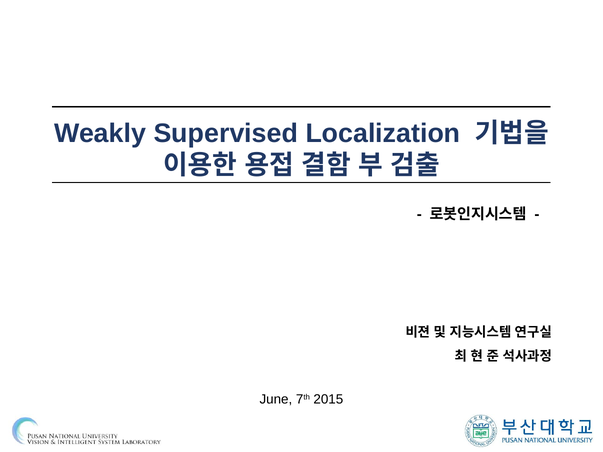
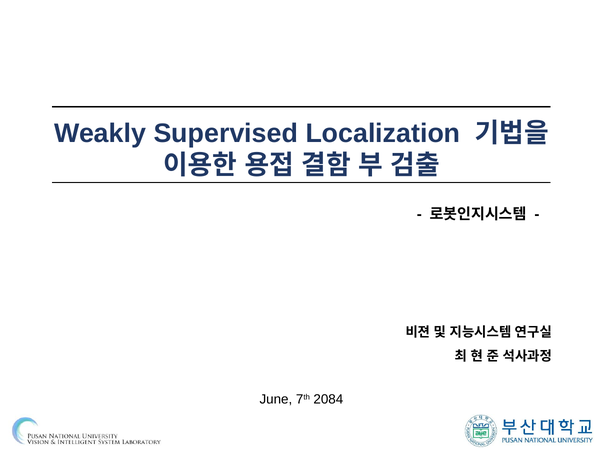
2015: 2015 -> 2084
